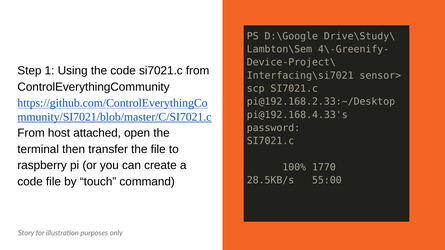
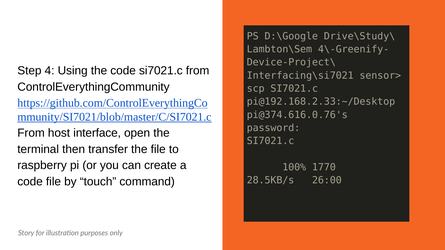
1: 1 -> 4
pi@192.168.4.33's: pi@192.168.4.33's -> pi@374.616.0.76's
attached: attached -> interface
55:00: 55:00 -> 26:00
